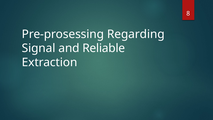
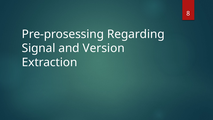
Reliable: Reliable -> Version
